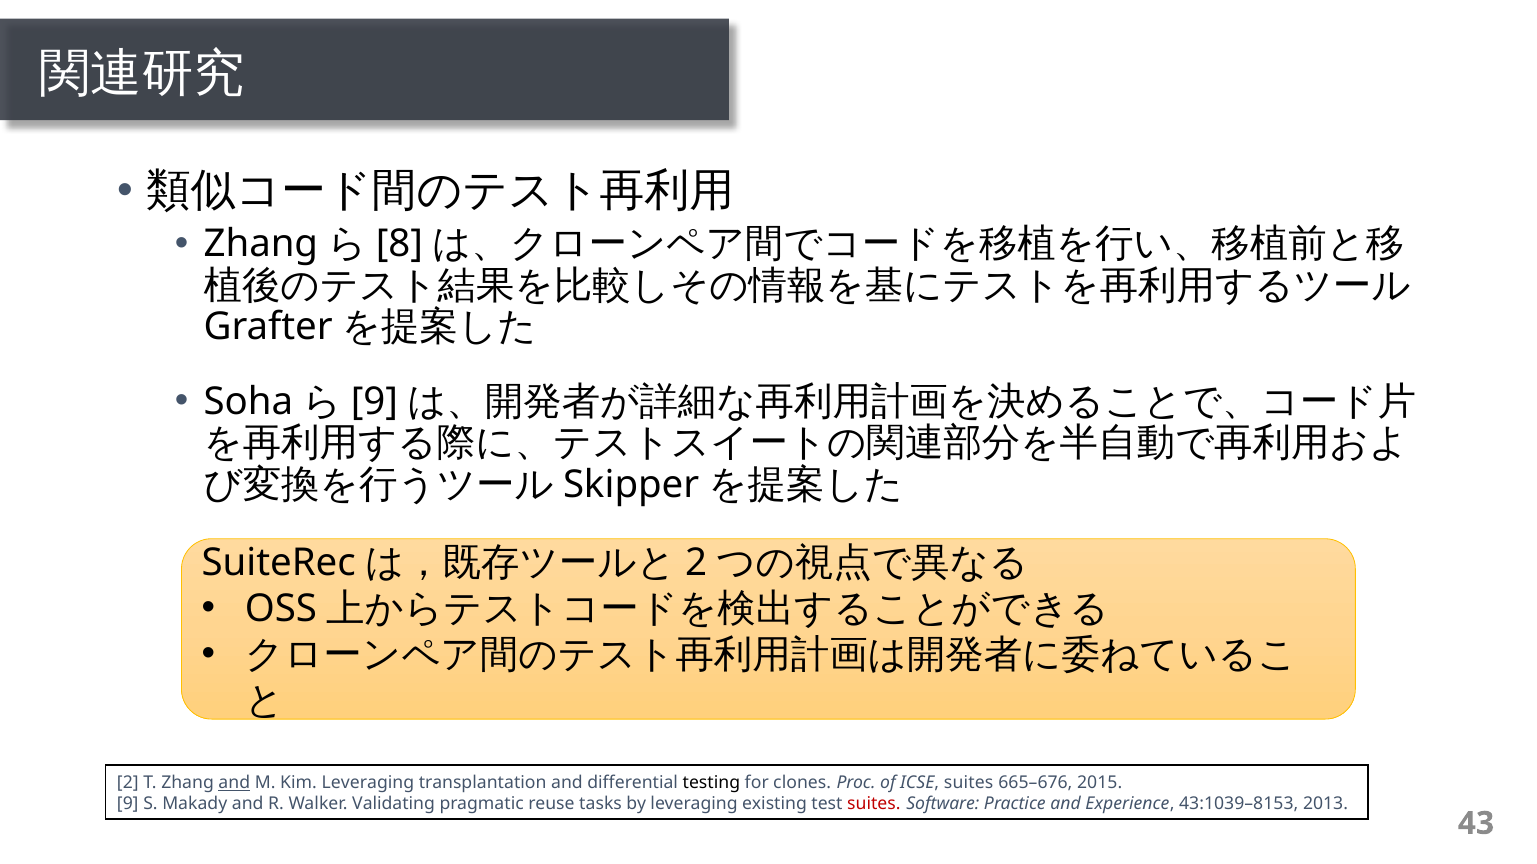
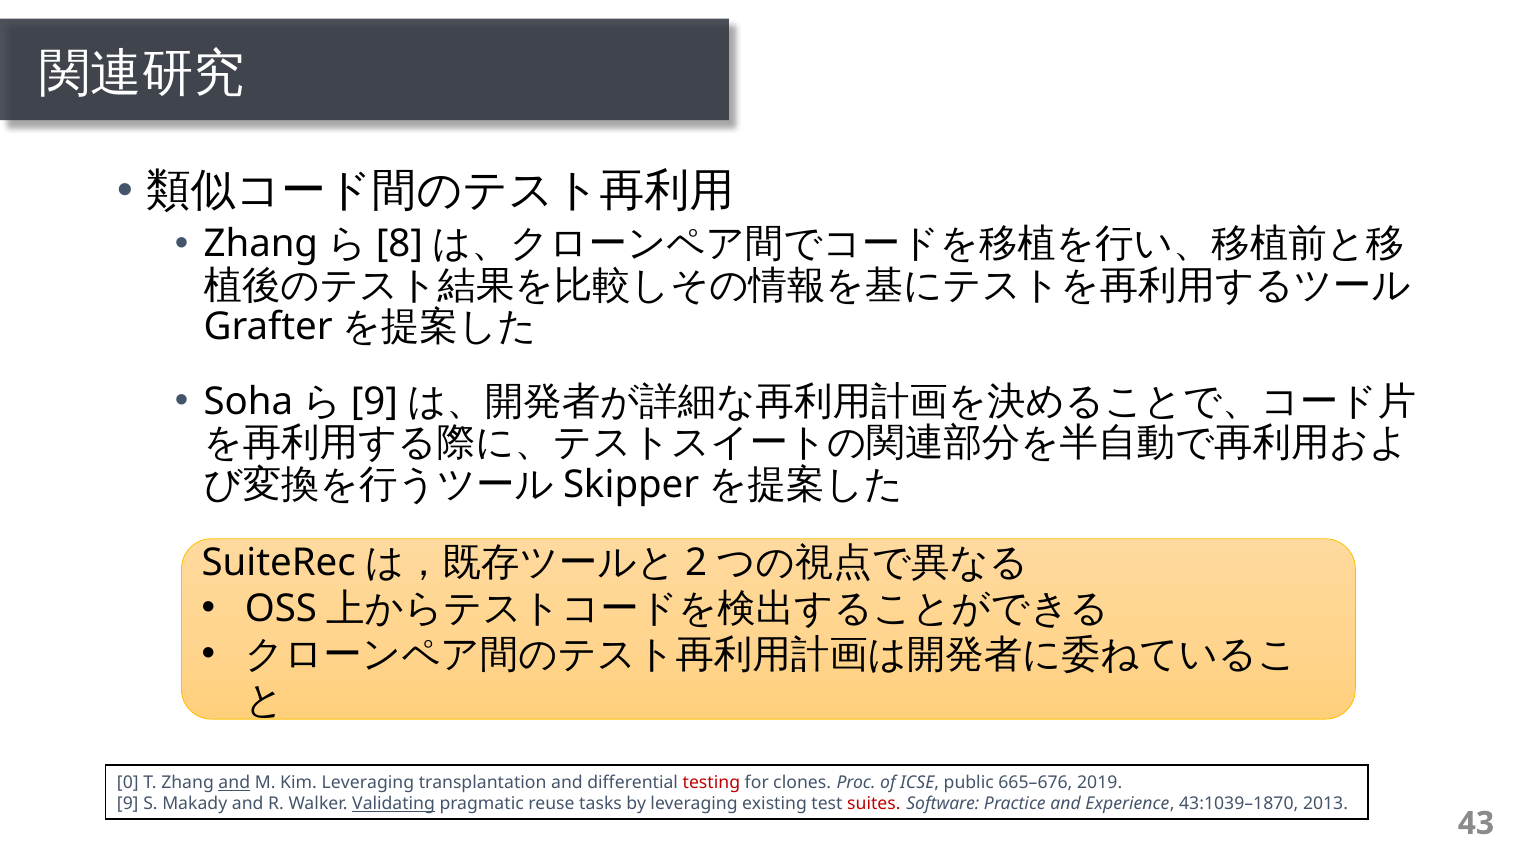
2 at (128, 783): 2 -> 0
testing colour: black -> red
ICSE suites: suites -> public
2015: 2015 -> 2019
Validating underline: none -> present
43:1039–8153: 43:1039–8153 -> 43:1039–1870
